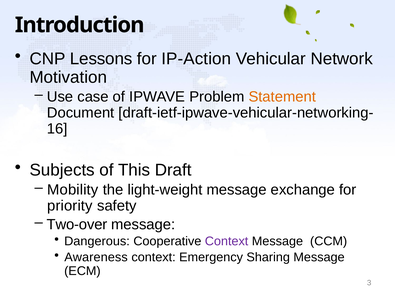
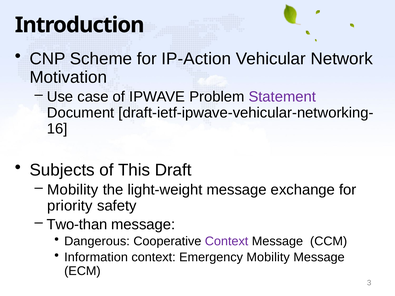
Lessons: Lessons -> Scheme
Statement colour: orange -> purple
Two-over: Two-over -> Two-than
Awareness: Awareness -> Information
Emergency Sharing: Sharing -> Mobility
